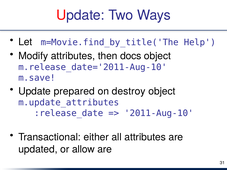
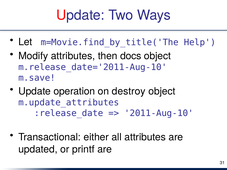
prepared: prepared -> operation
allow: allow -> printf
